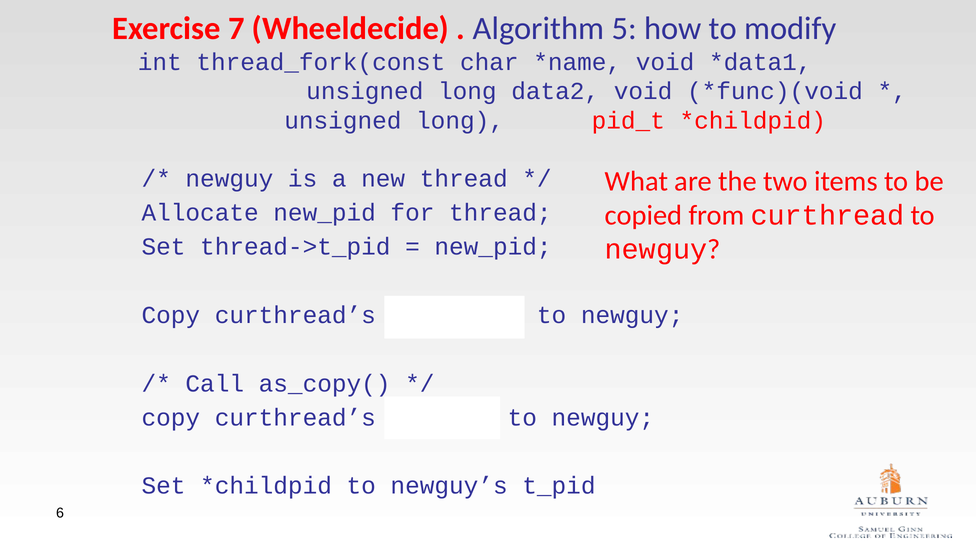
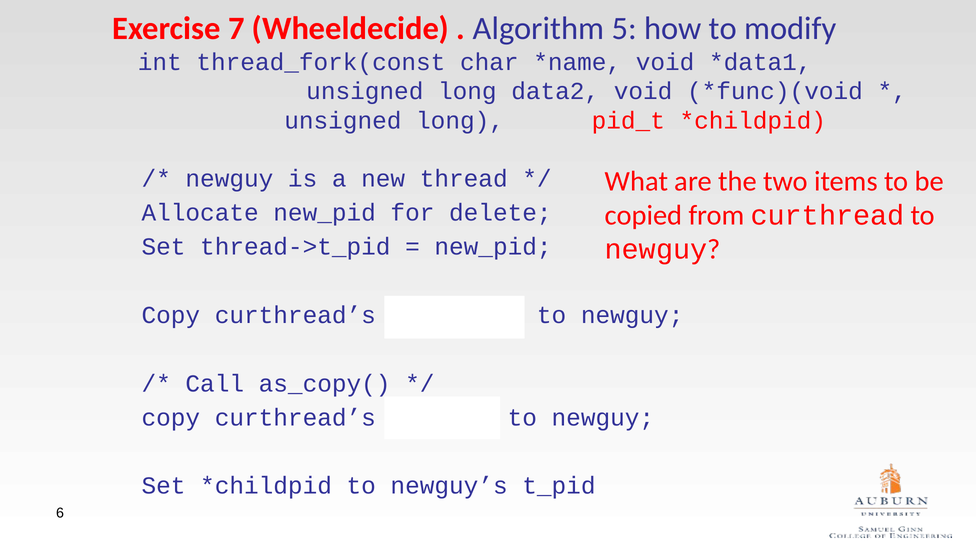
for thread: thread -> delete
